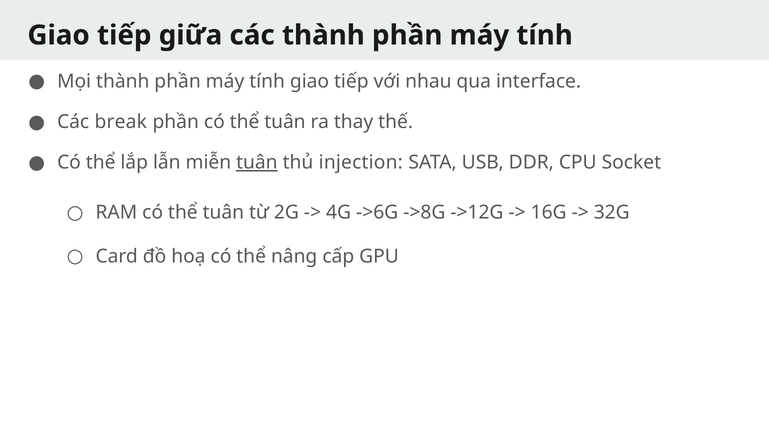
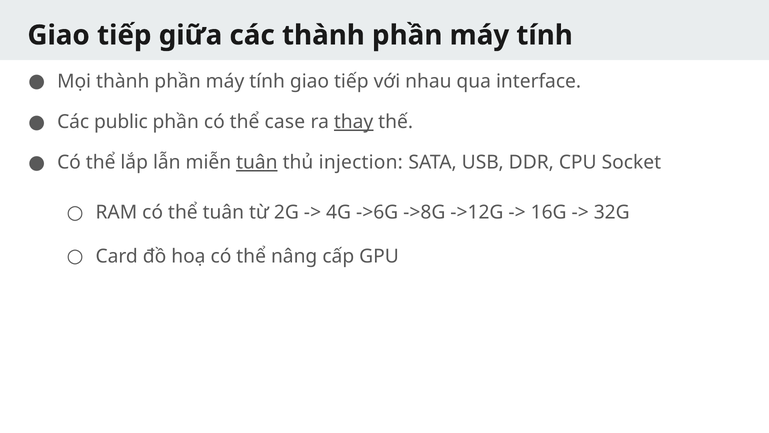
break: break -> public
phần có thể tuân: tuân -> case
thay underline: none -> present
